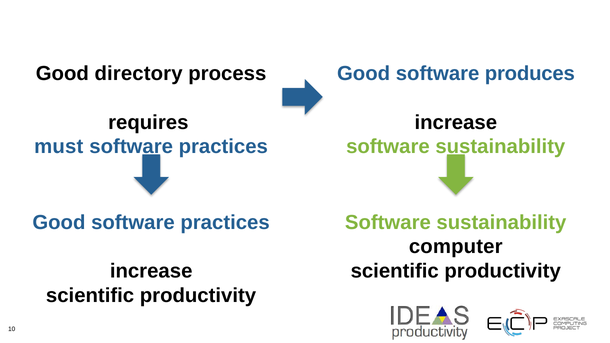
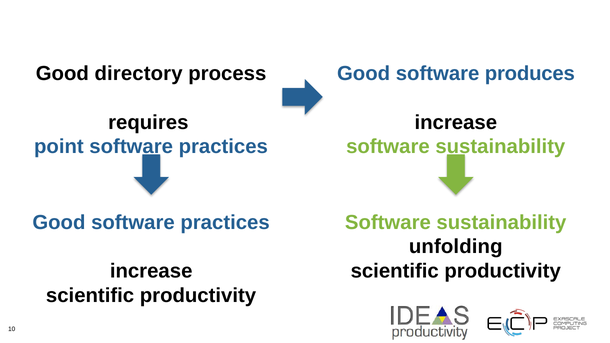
must: must -> point
computer: computer -> unfolding
